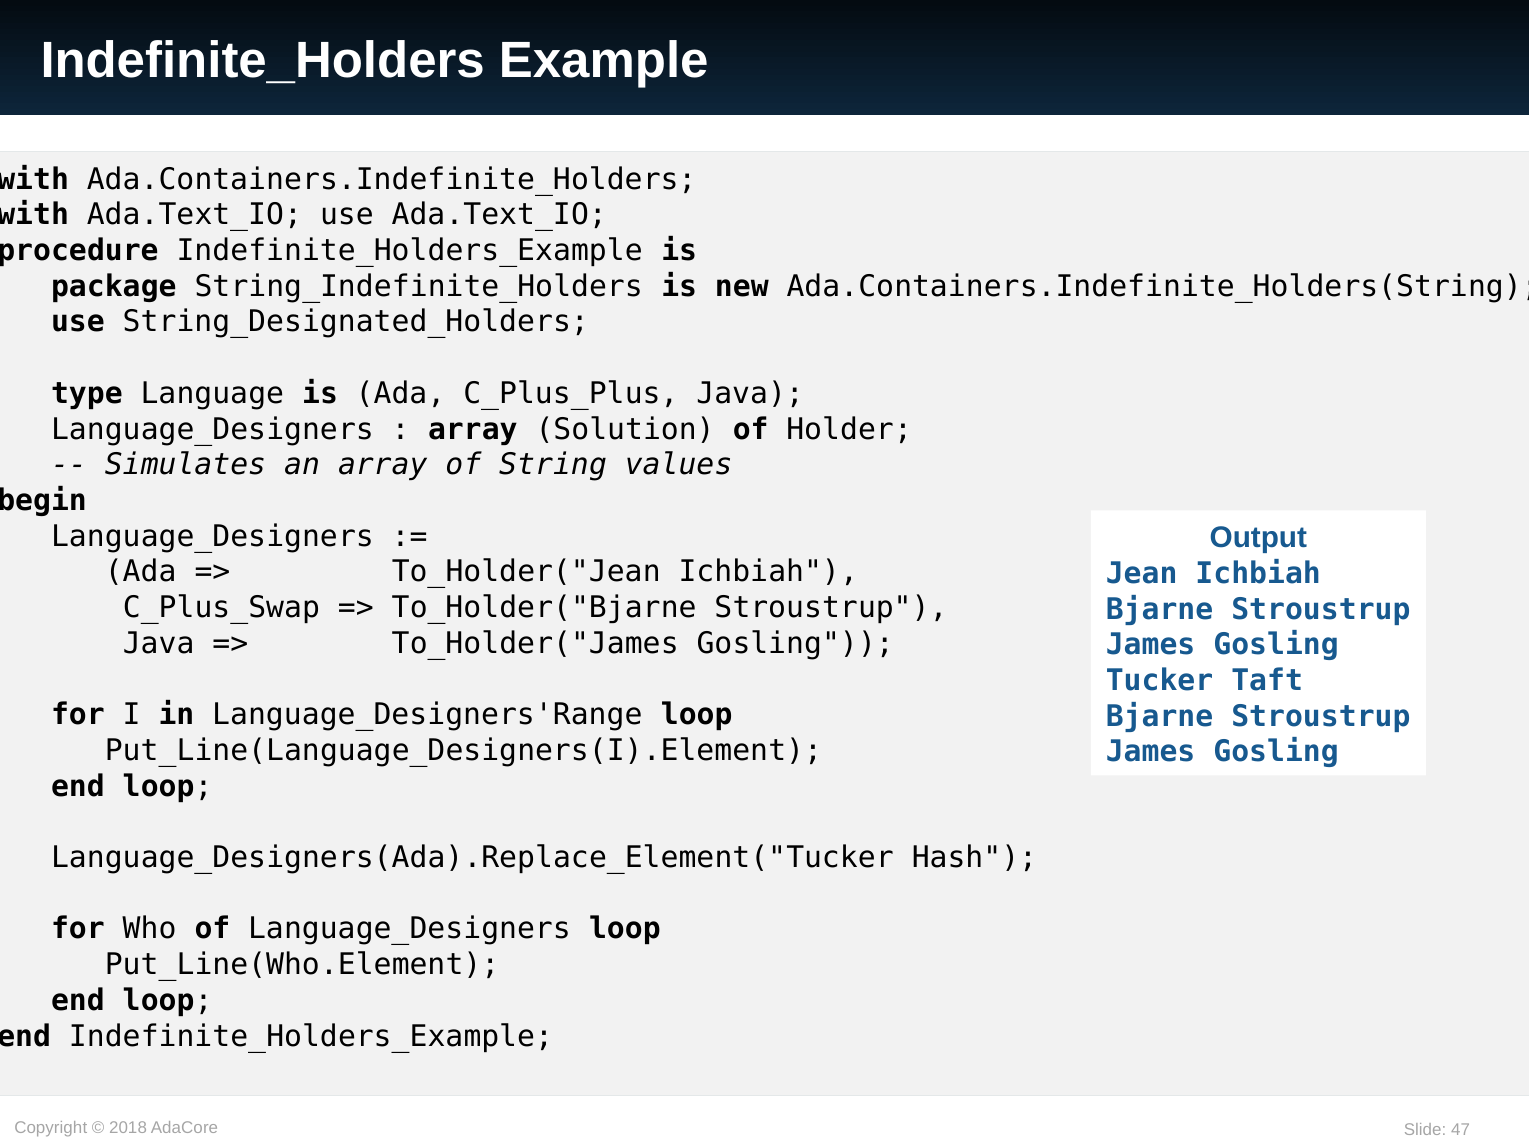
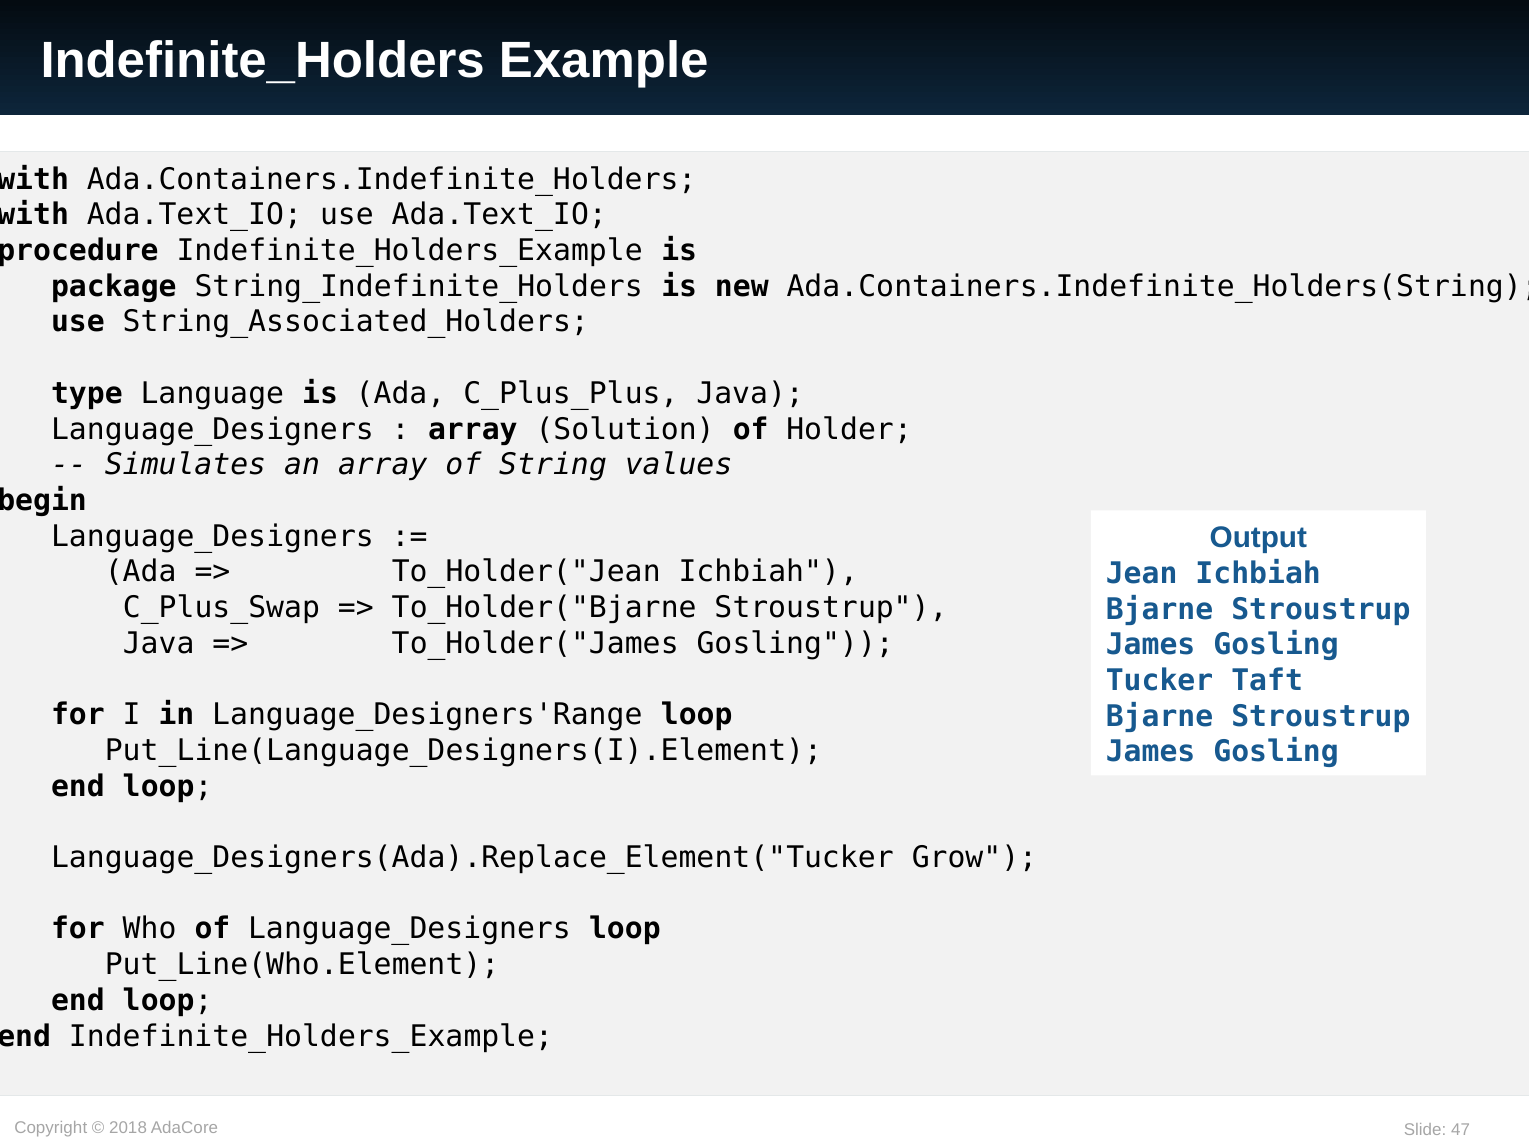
String_Designated_Holders: String_Designated_Holders -> String_Associated_Holders
Hash: Hash -> Grow
